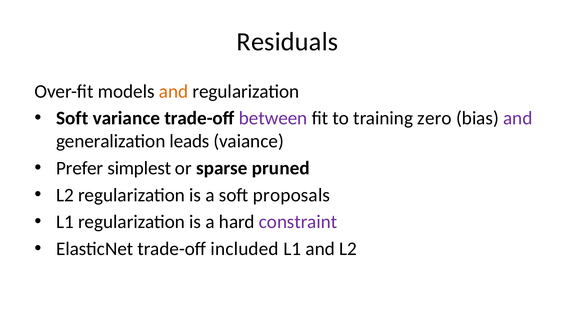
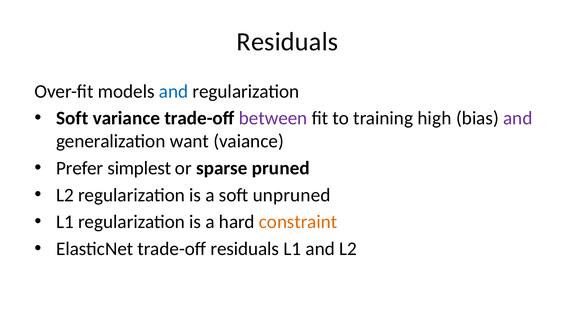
and at (174, 91) colour: orange -> blue
zero: zero -> high
leads: leads -> want
proposals: proposals -> unpruned
constraint colour: purple -> orange
trade-off included: included -> residuals
